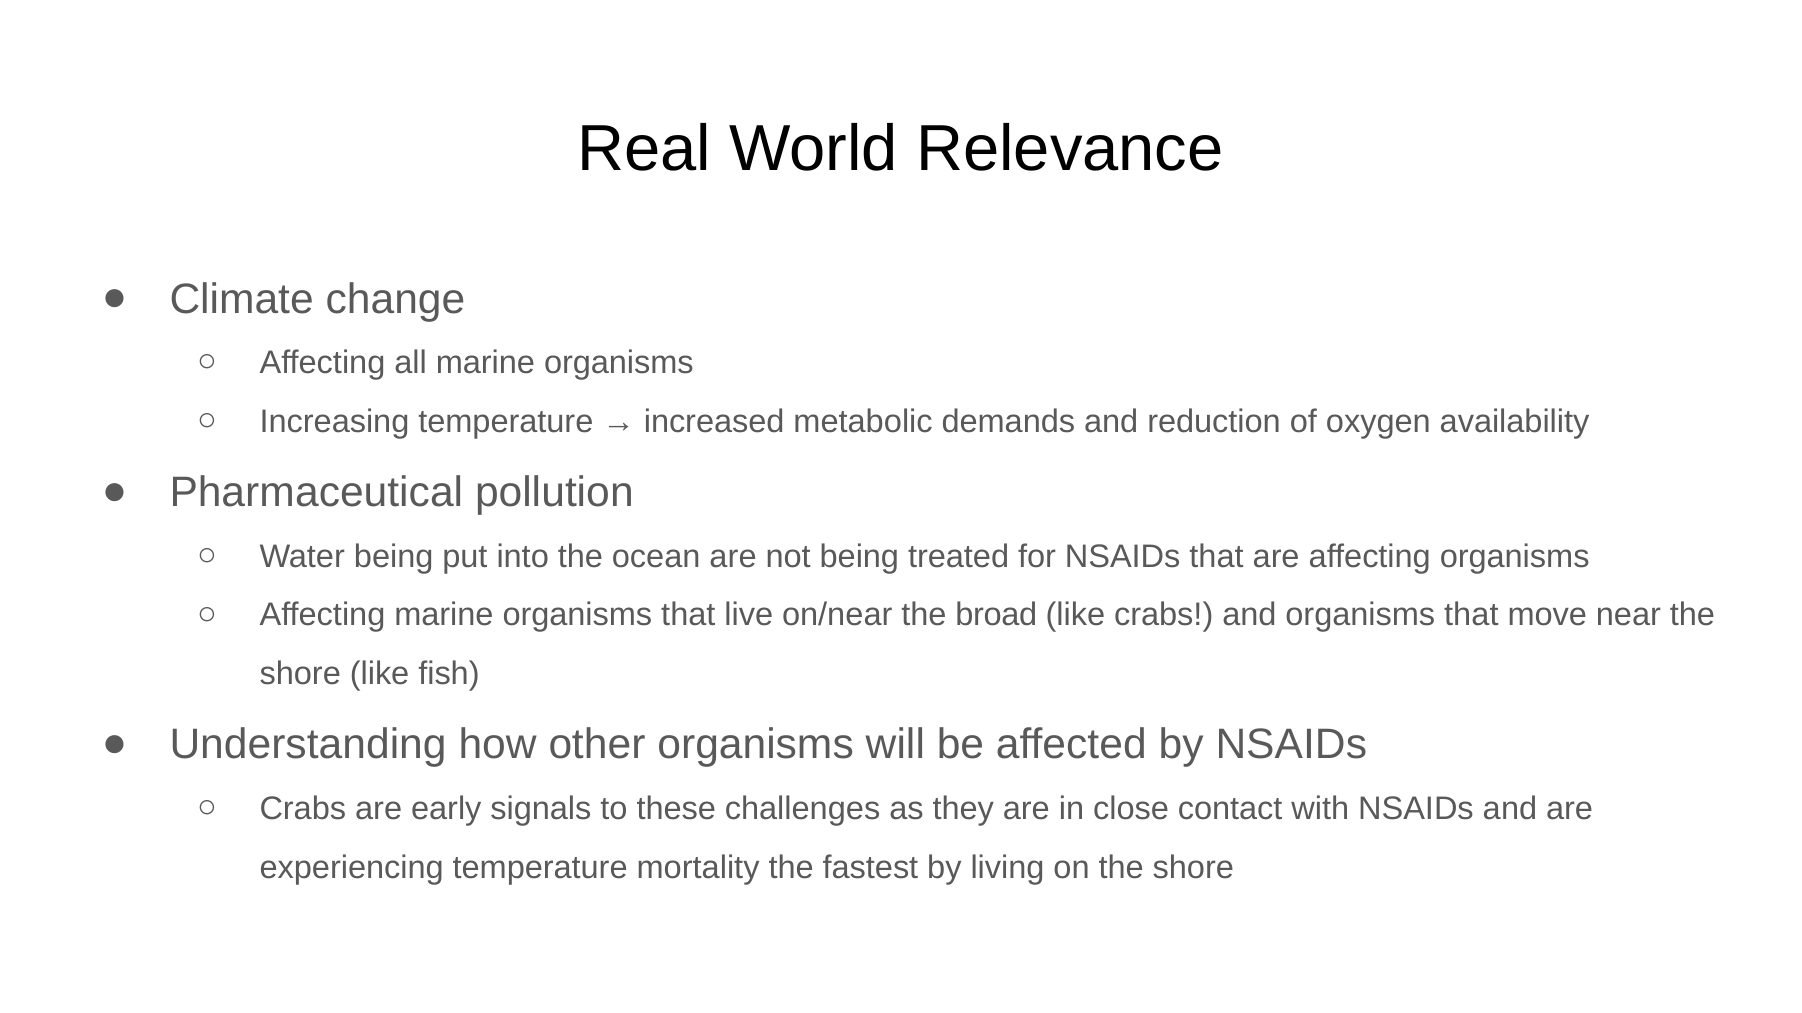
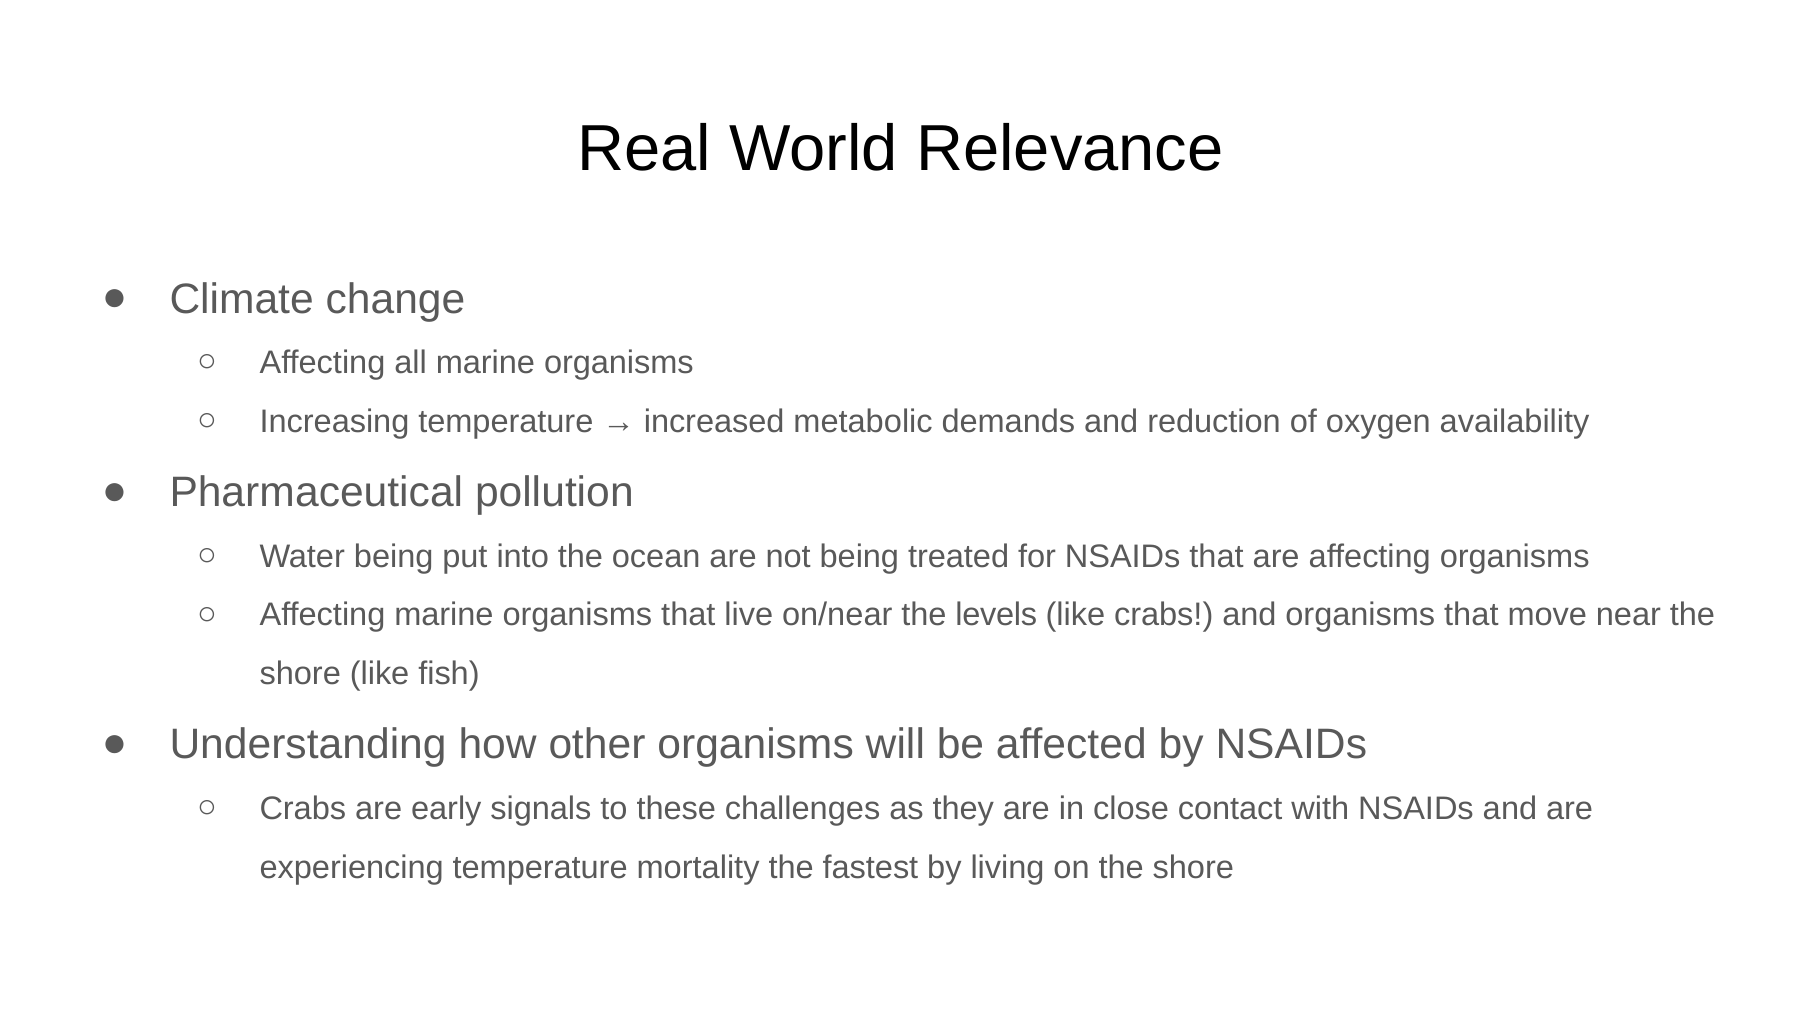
broad: broad -> levels
